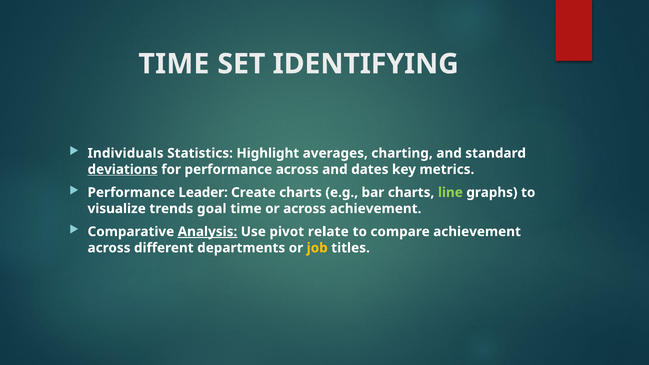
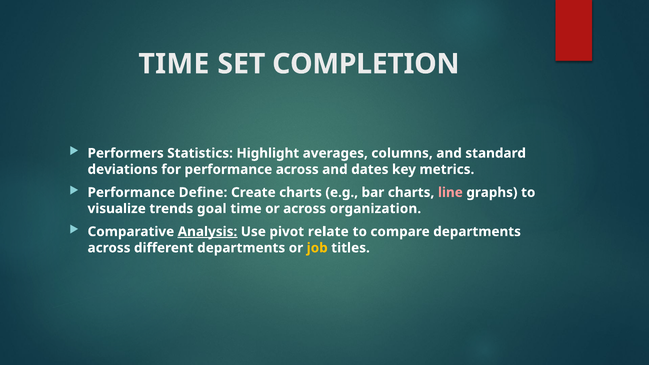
IDENTIFYING: IDENTIFYING -> COMPLETION
Individuals: Individuals -> Performers
charting: charting -> columns
deviations underline: present -> none
Leader: Leader -> Define
line colour: light green -> pink
across achievement: achievement -> organization
compare achievement: achievement -> departments
